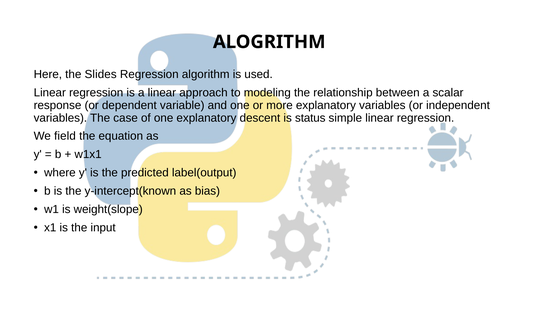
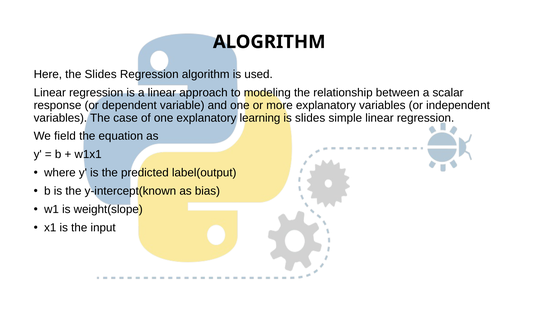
descent: descent -> learning
is status: status -> slides
